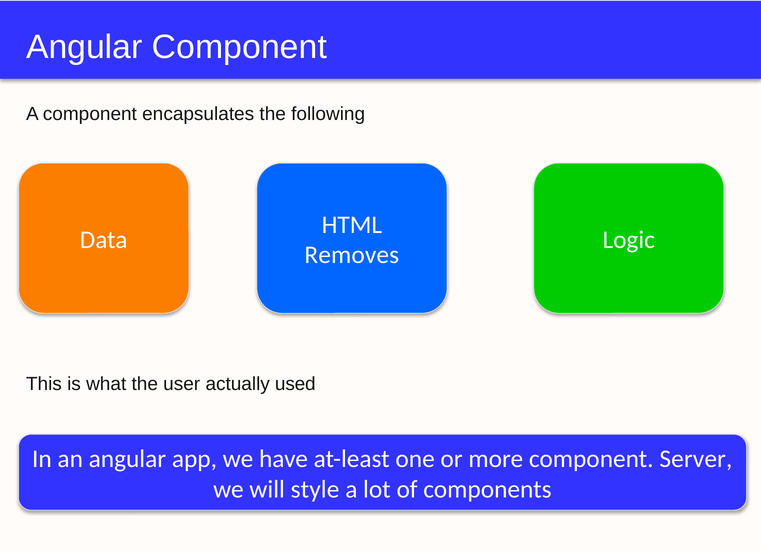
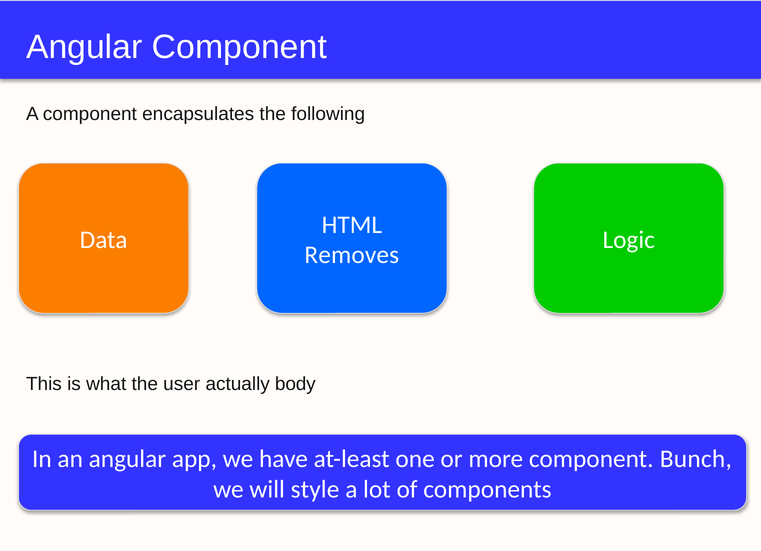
used: used -> body
Server: Server -> Bunch
